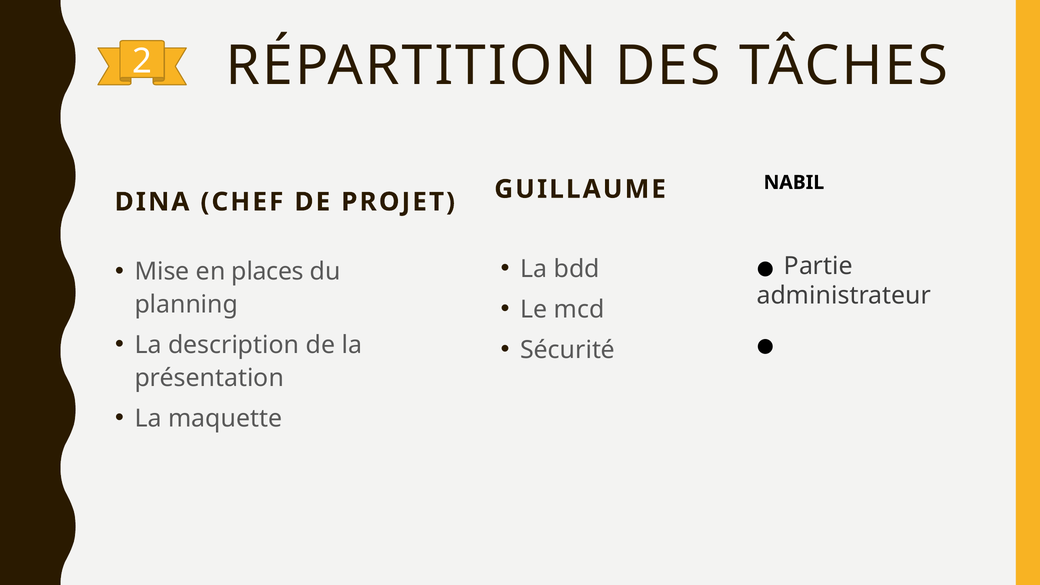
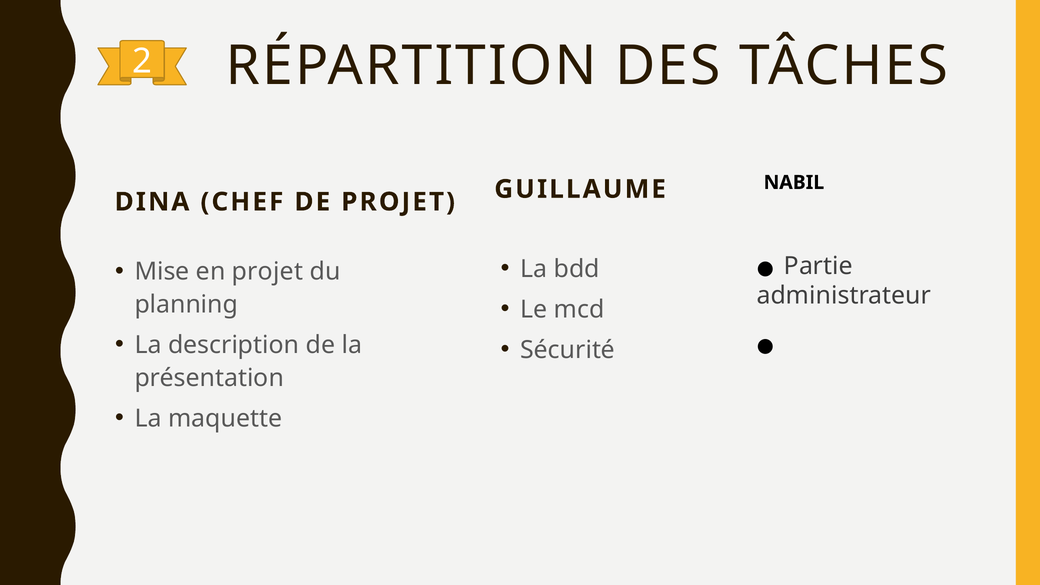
en places: places -> projet
